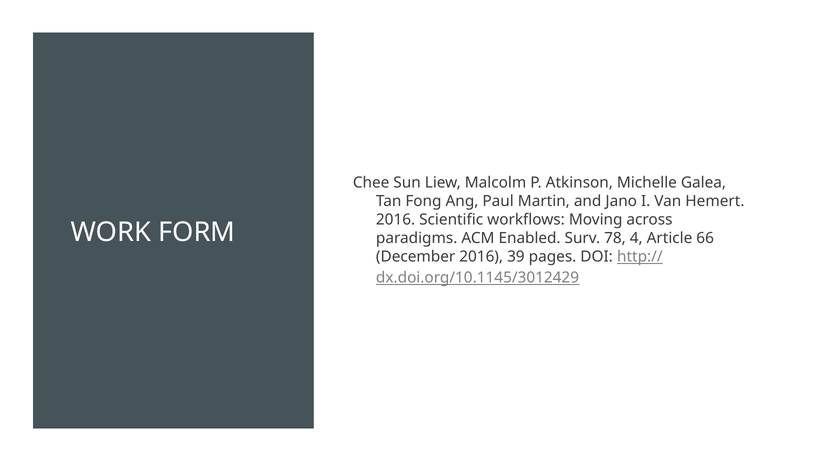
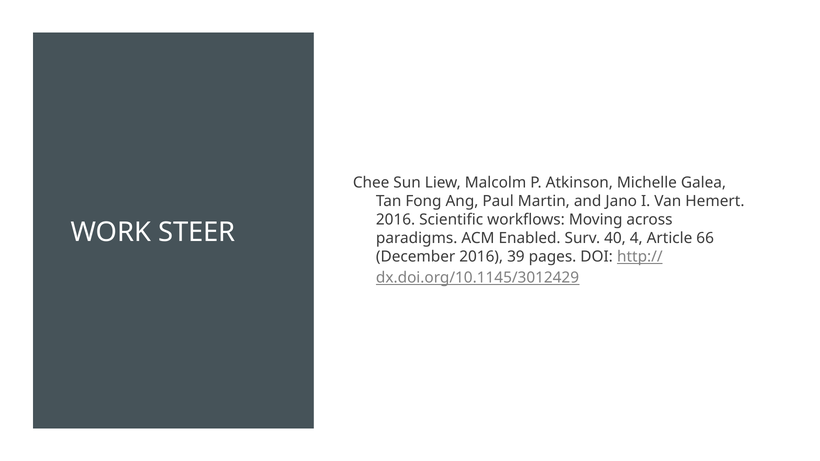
FORM: FORM -> STEER
78: 78 -> 40
